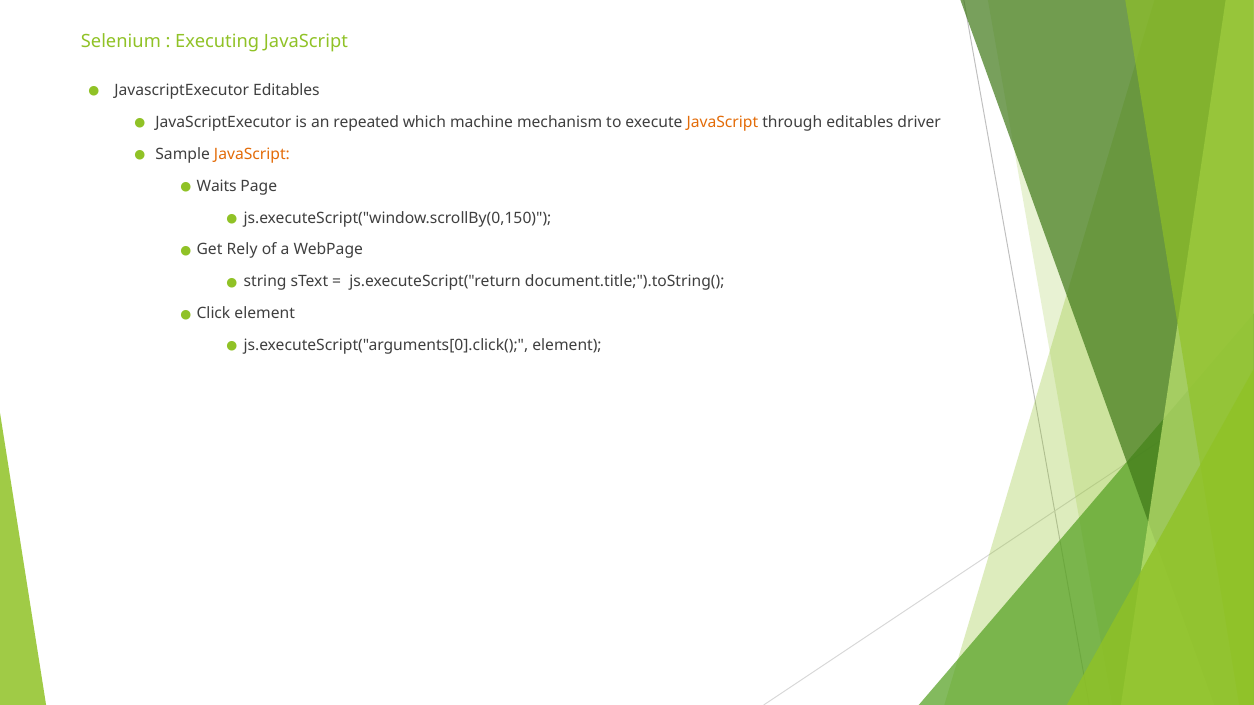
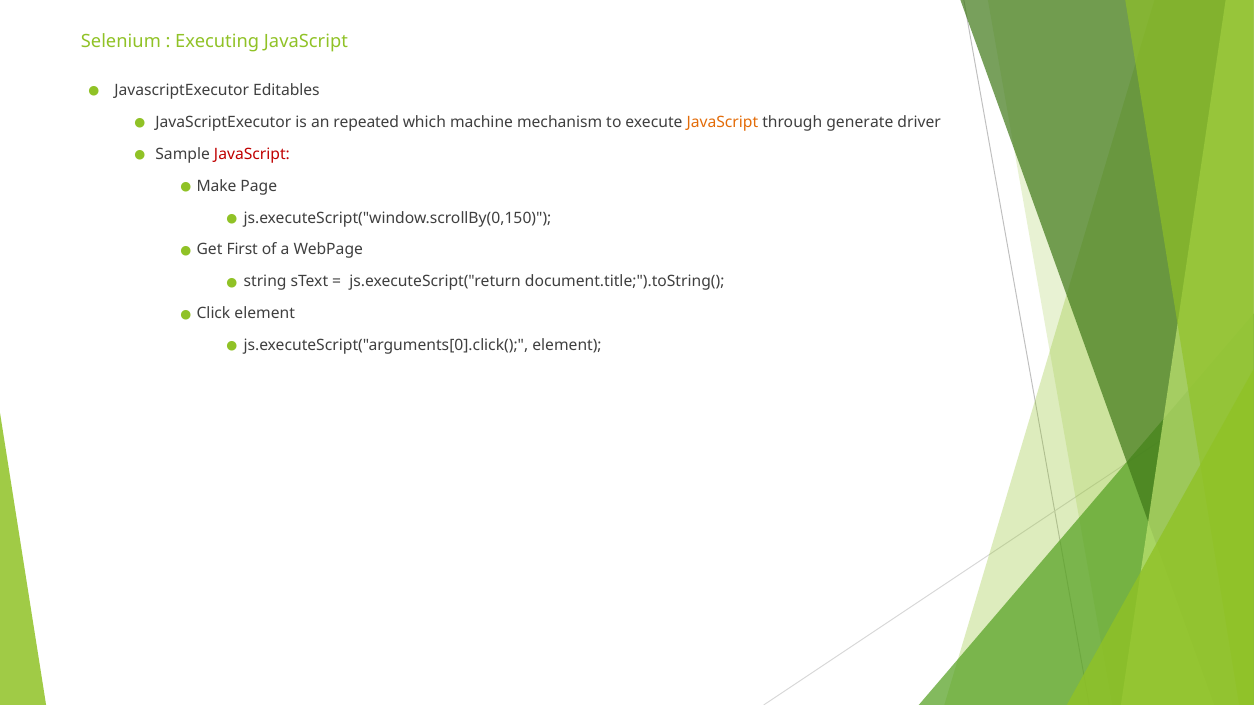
through editables: editables -> generate
JavaScript at (252, 154) colour: orange -> red
Waits: Waits -> Make
Rely: Rely -> First
